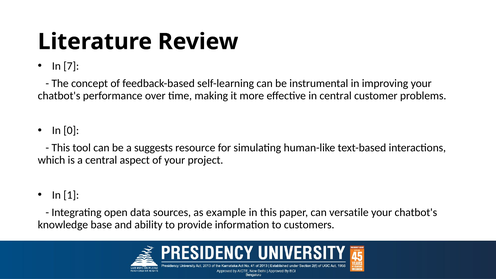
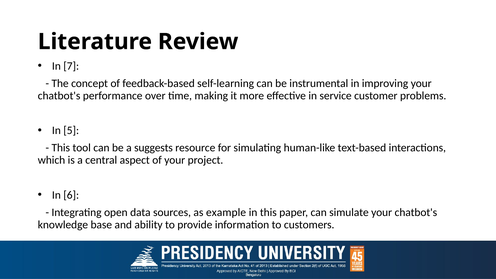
in central: central -> service
0: 0 -> 5
1: 1 -> 6
versatile: versatile -> simulate
